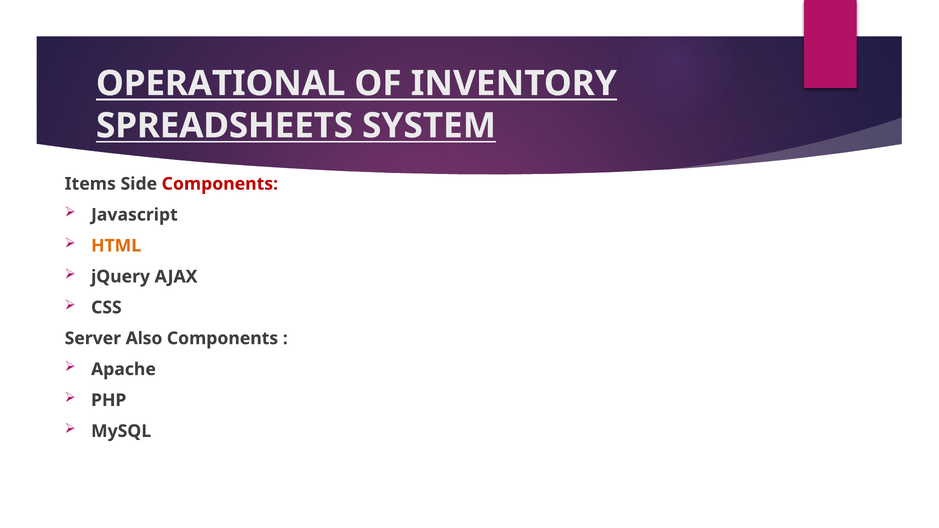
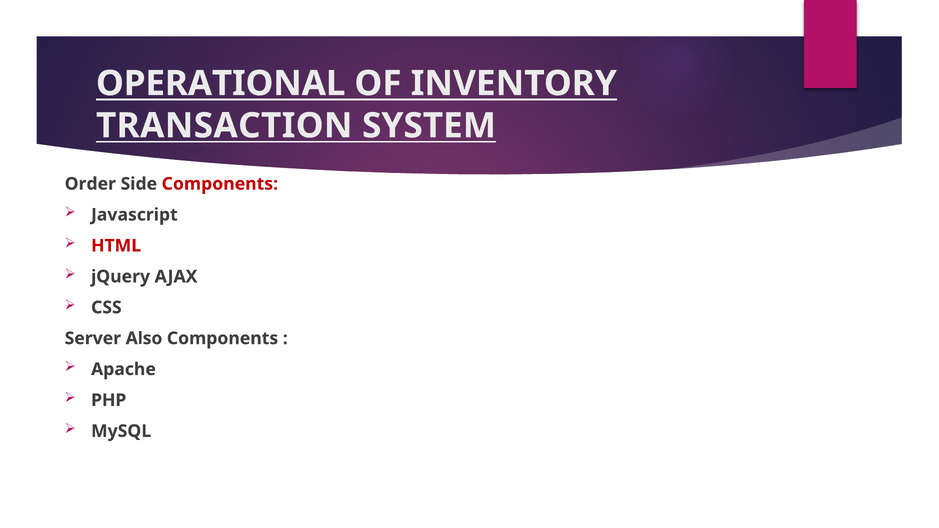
SPREADSHEETS: SPREADSHEETS -> TRANSACTION
Items: Items -> Order
HTML colour: orange -> red
